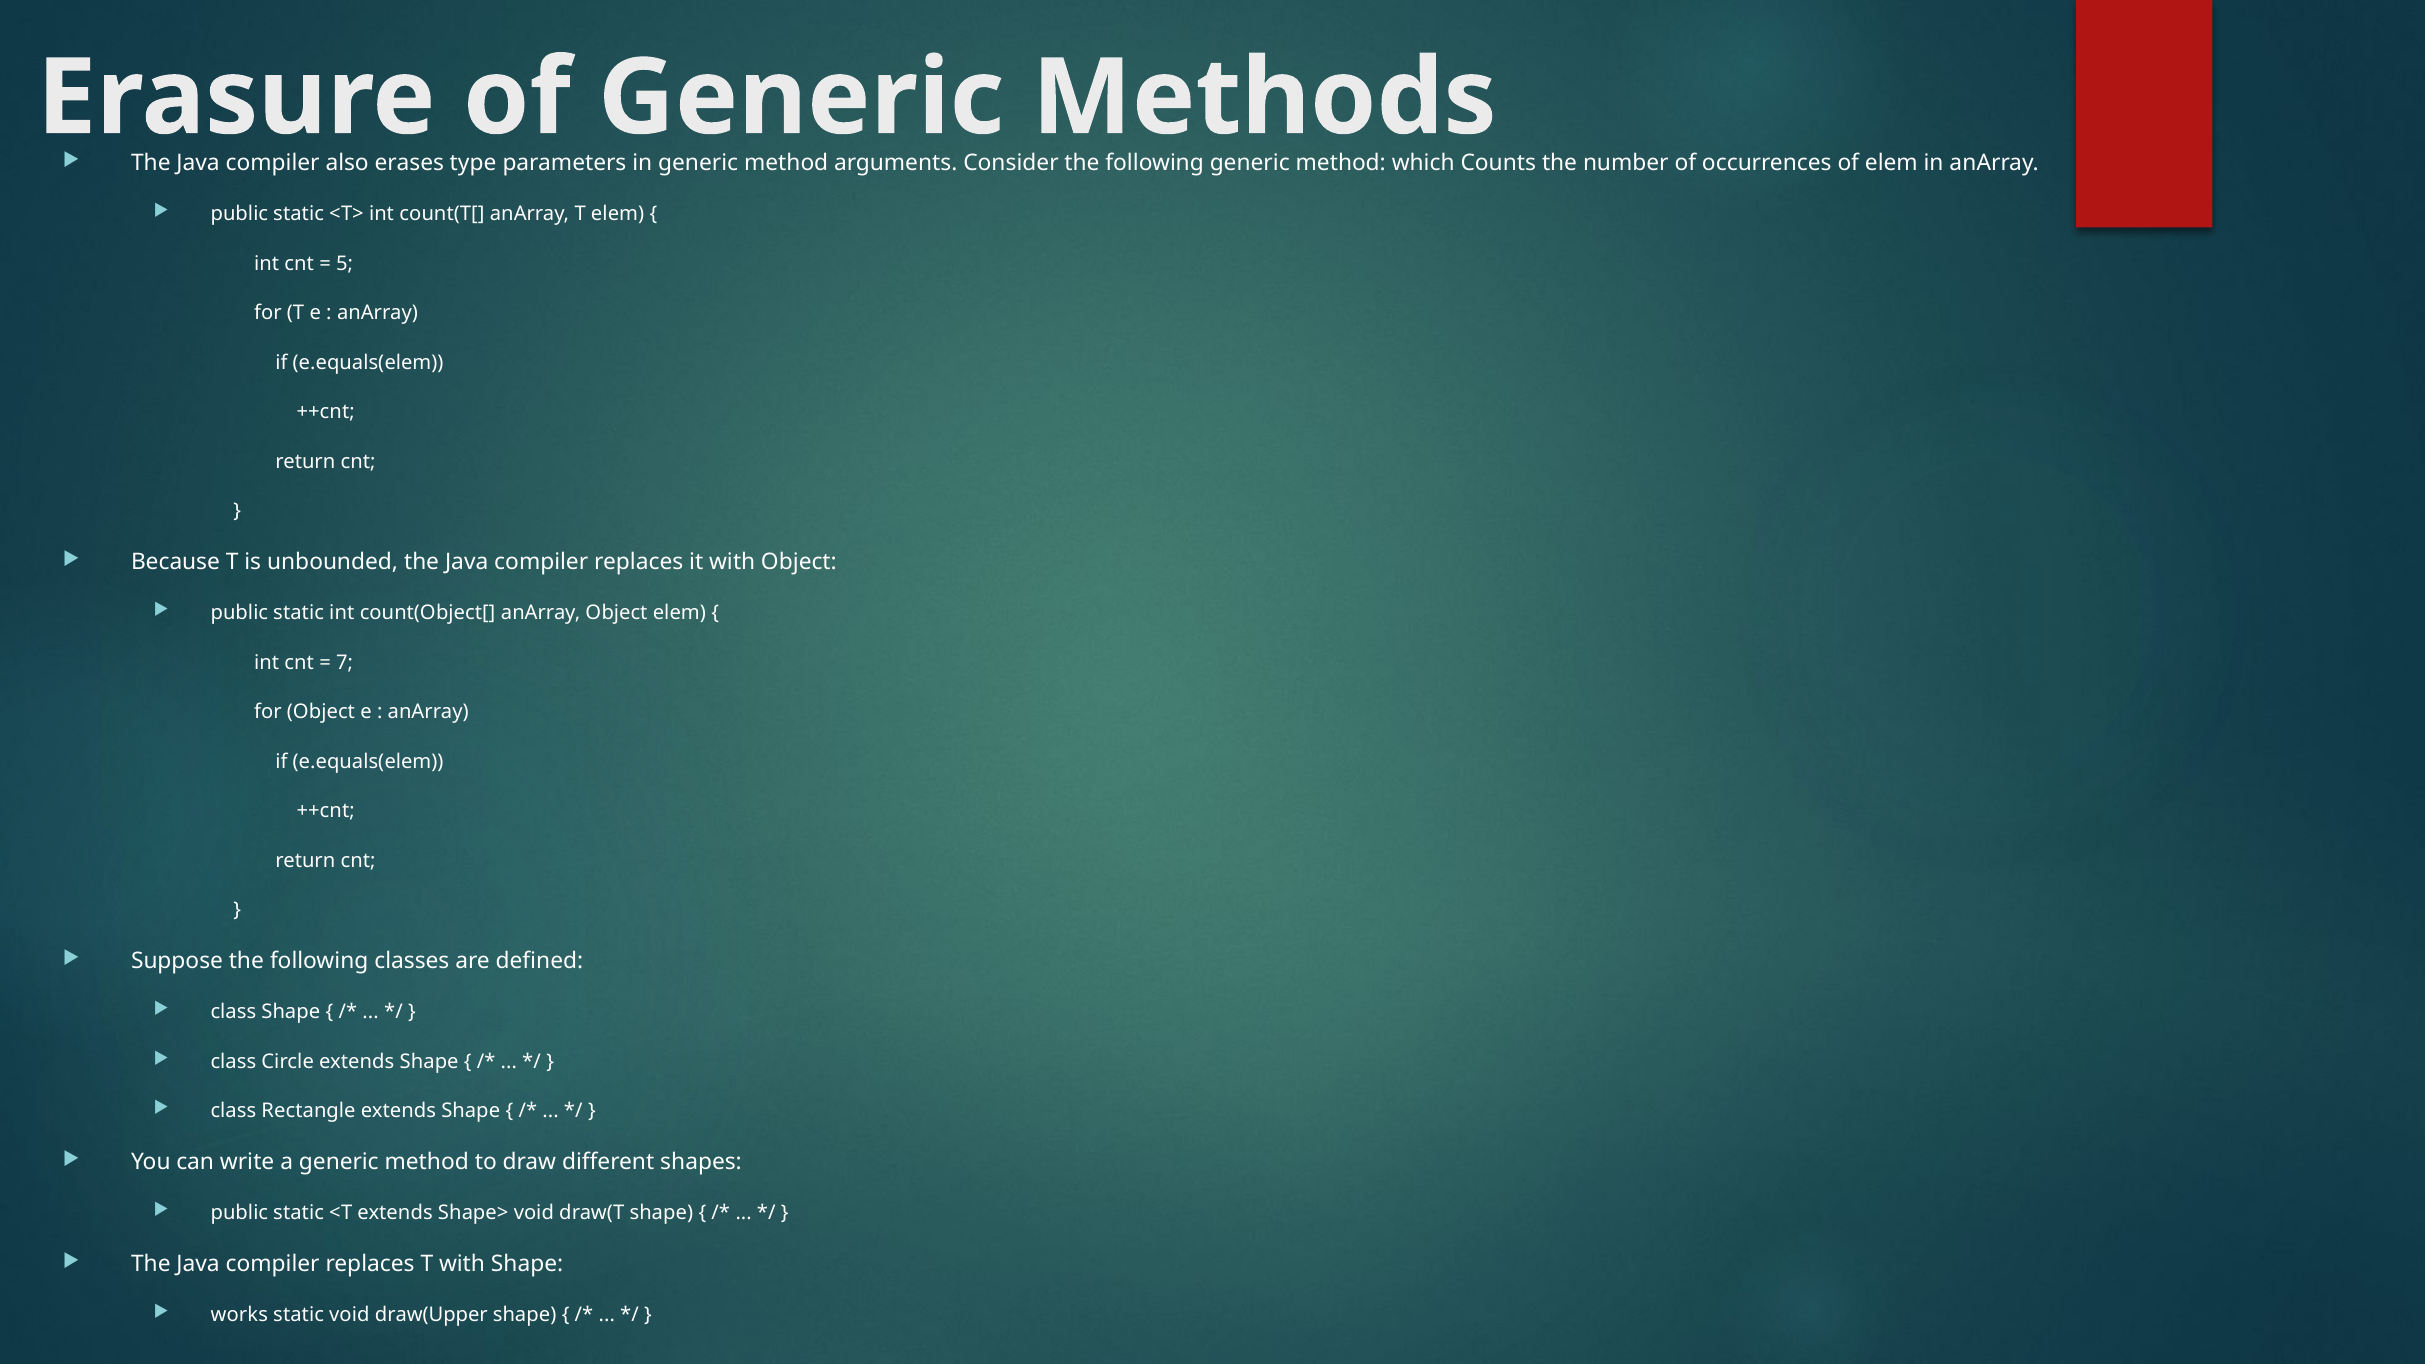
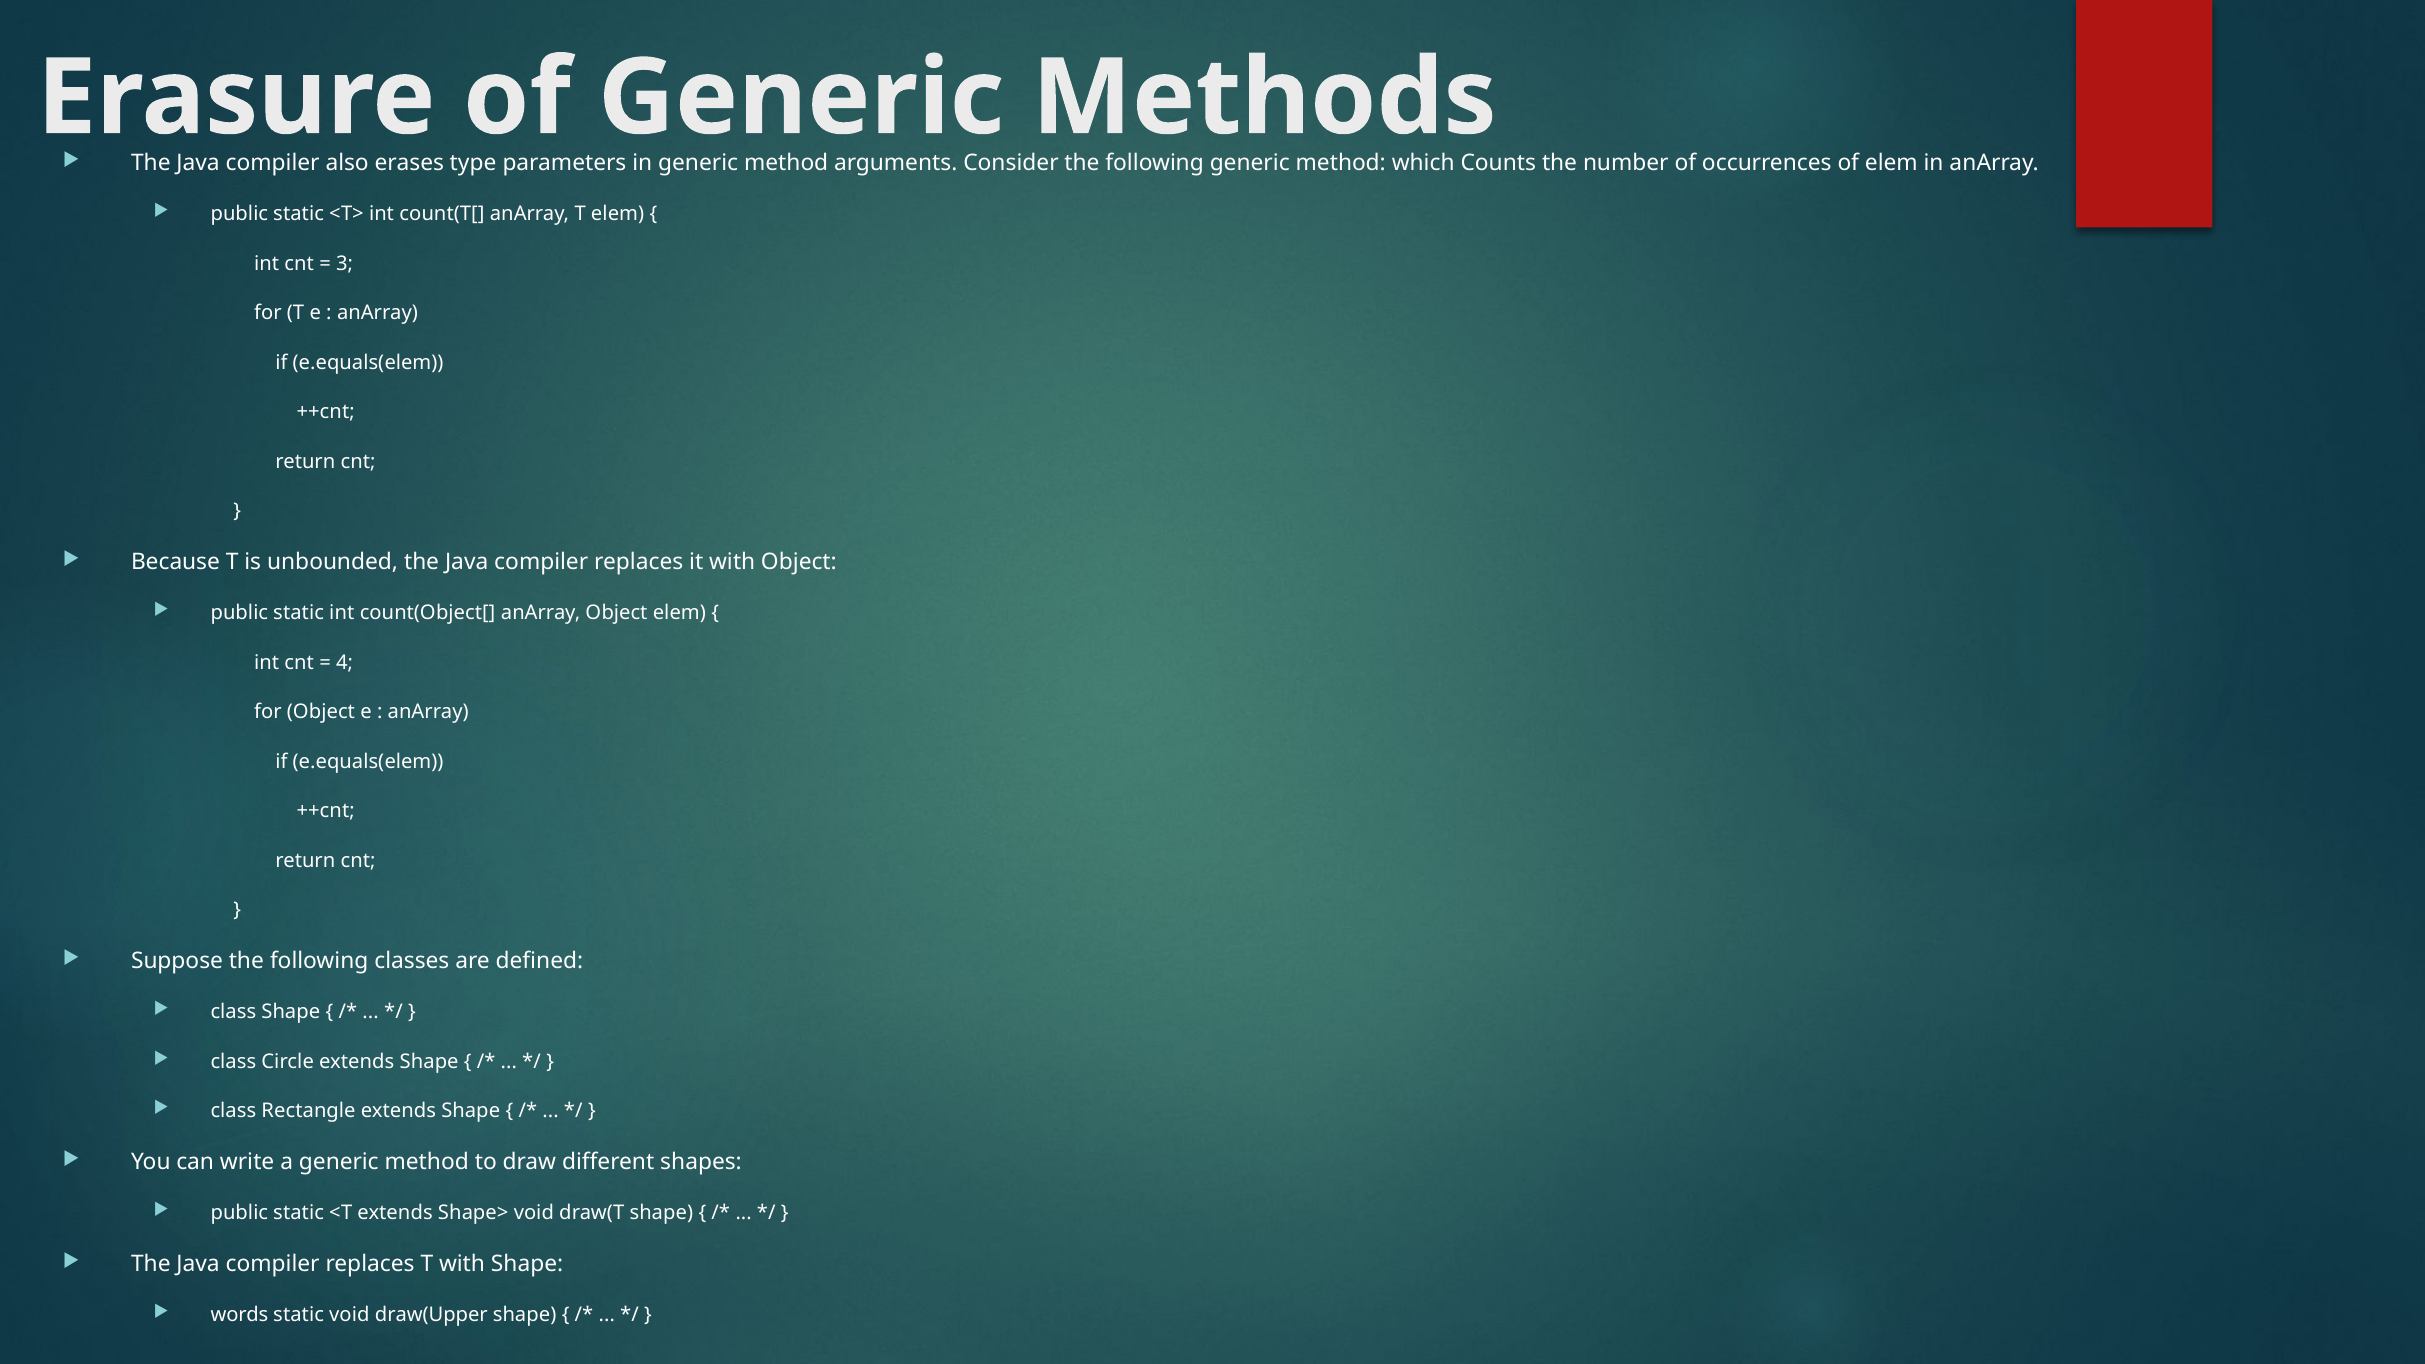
5: 5 -> 3
7: 7 -> 4
works: works -> words
